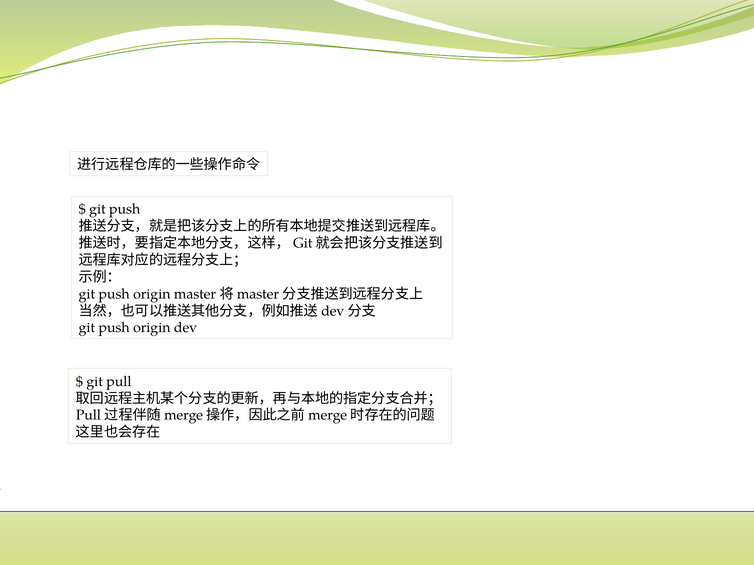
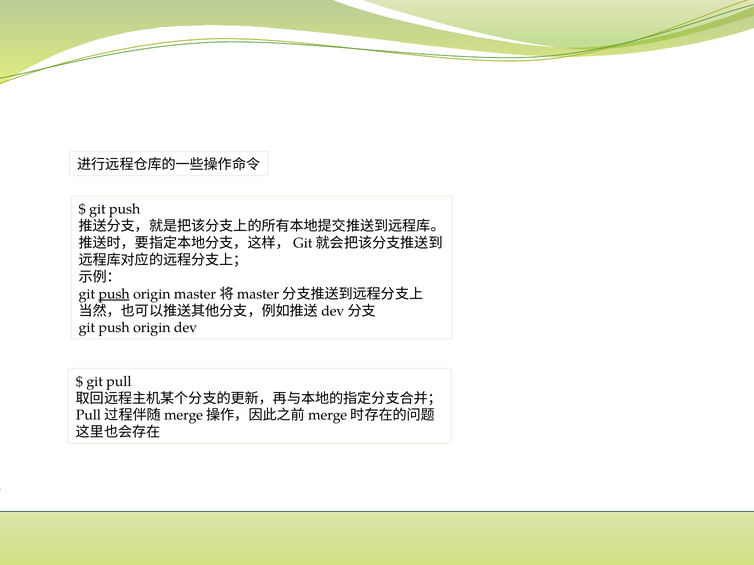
push at (114, 294) underline: none -> present
